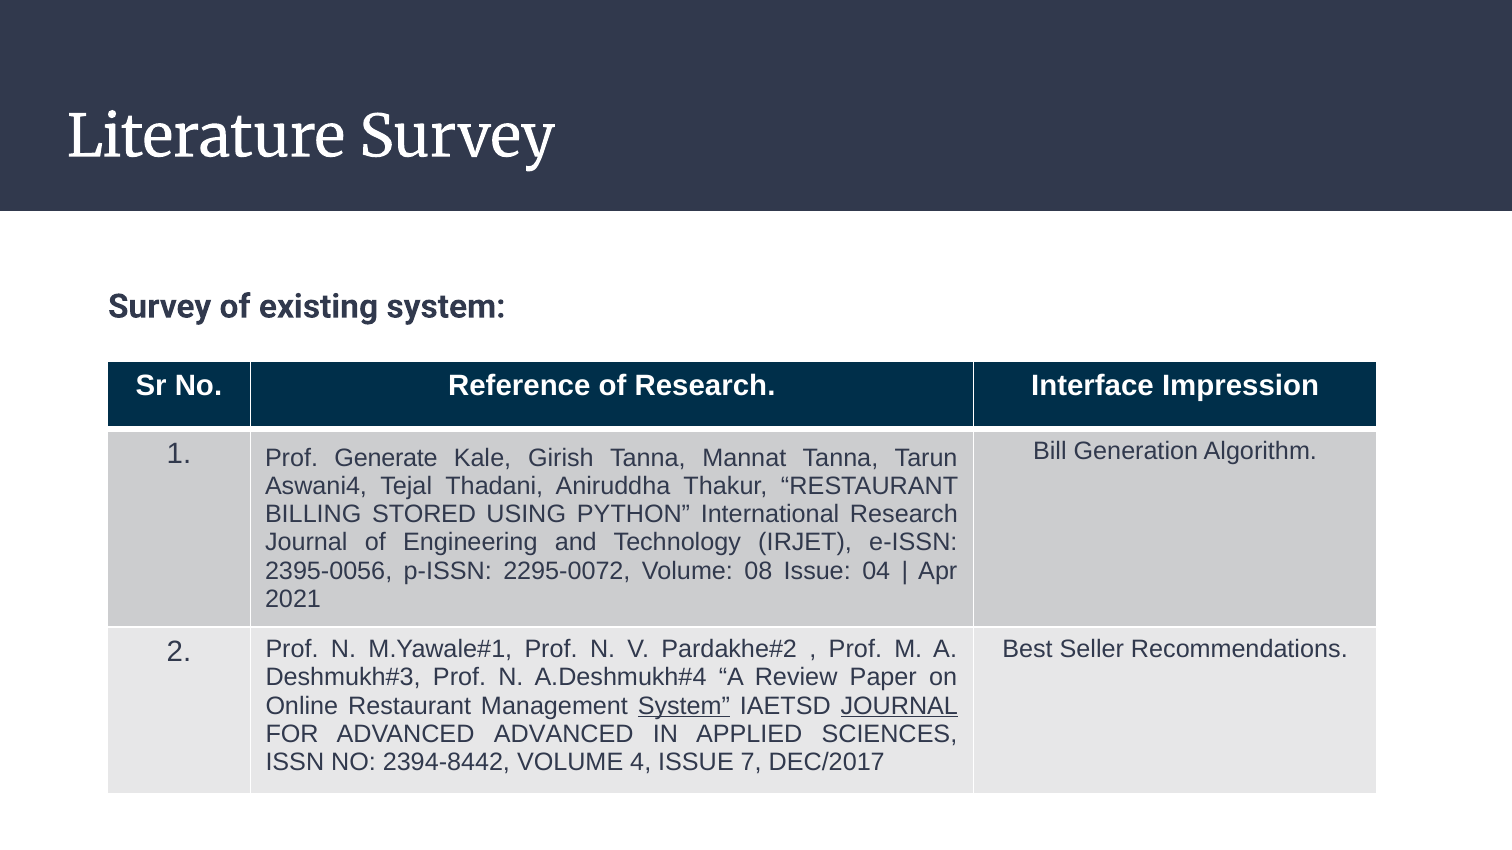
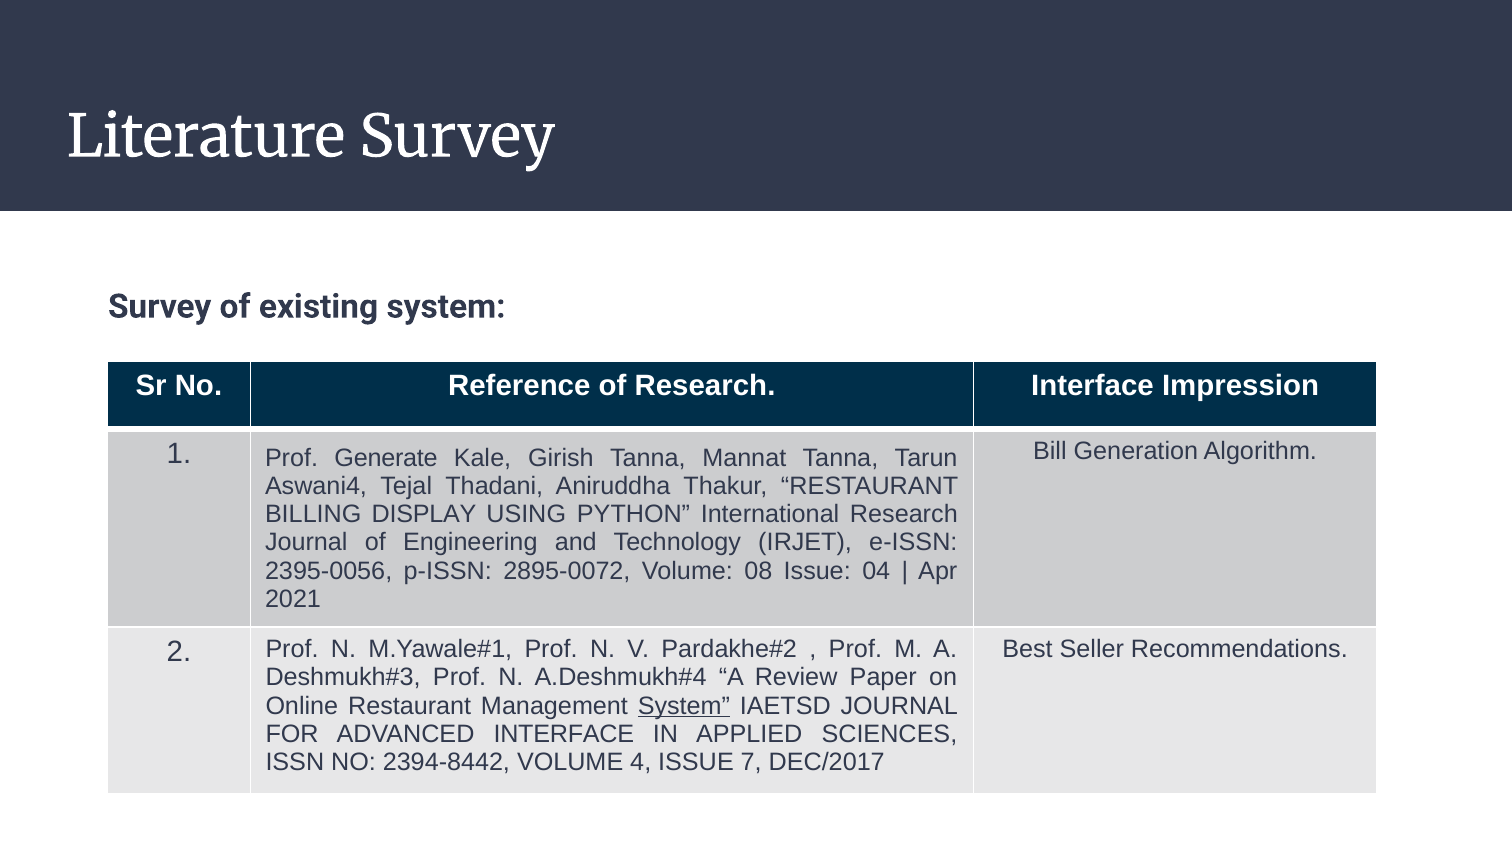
STORED: STORED -> DISPLAY
2295-0072: 2295-0072 -> 2895-0072
JOURNAL at (899, 706) underline: present -> none
ADVANCED ADVANCED: ADVANCED -> INTERFACE
